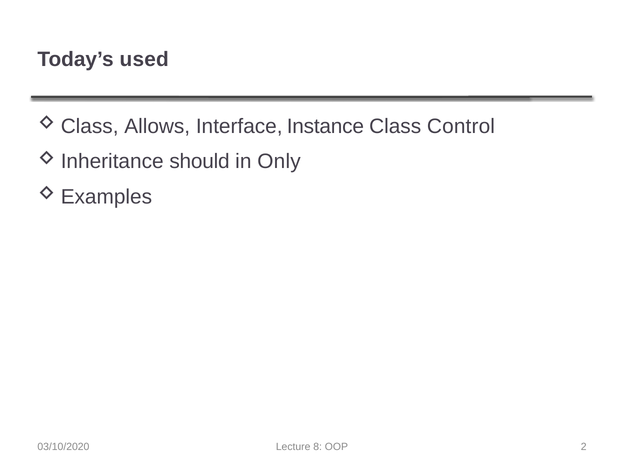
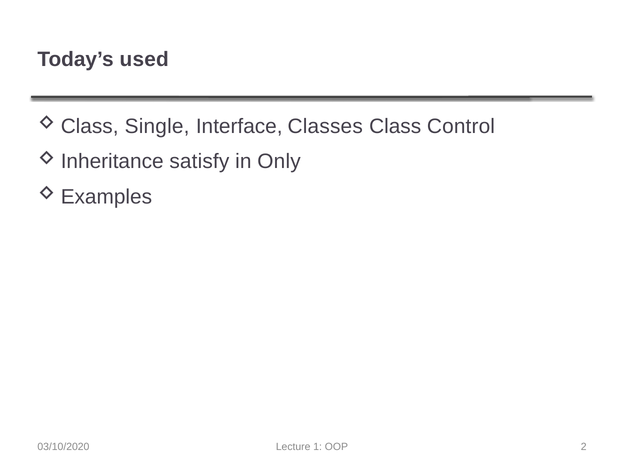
Allows: Allows -> Single
Instance: Instance -> Classes
should: should -> satisfy
8: 8 -> 1
